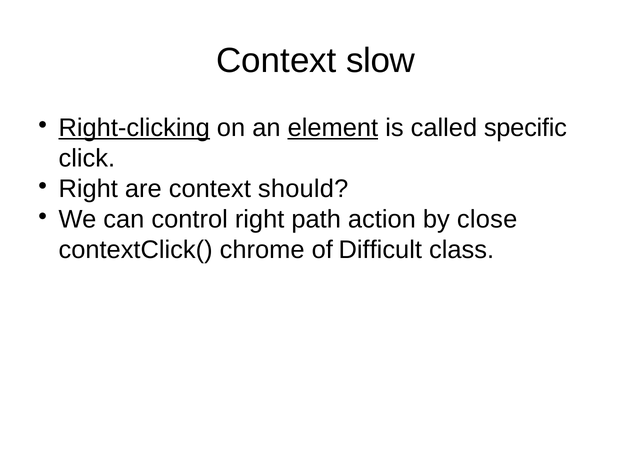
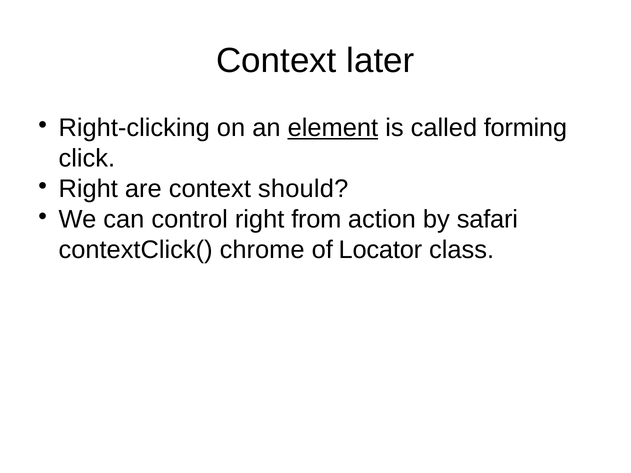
slow: slow -> later
Right-clicking underline: present -> none
specific: specific -> forming
path: path -> from
close: close -> safari
Difficult: Difficult -> Locator
